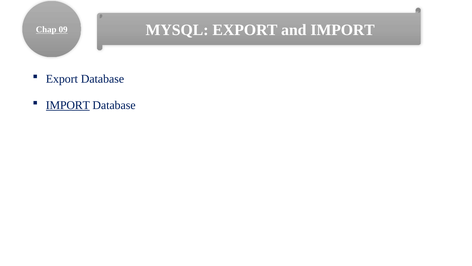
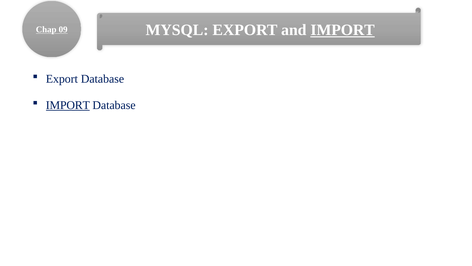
IMPORT at (343, 30) underline: none -> present
